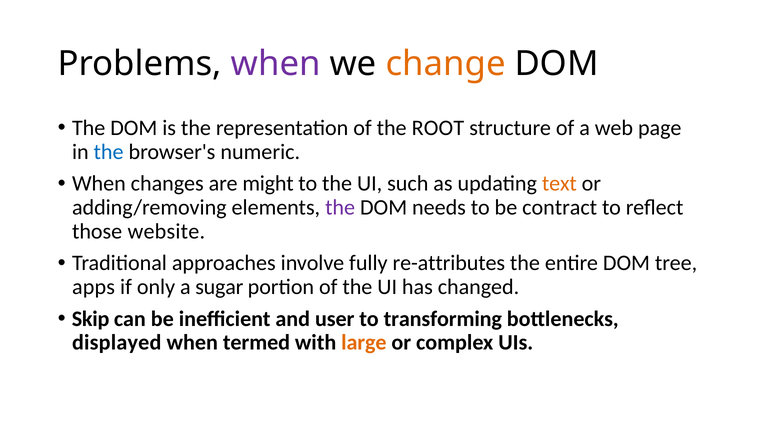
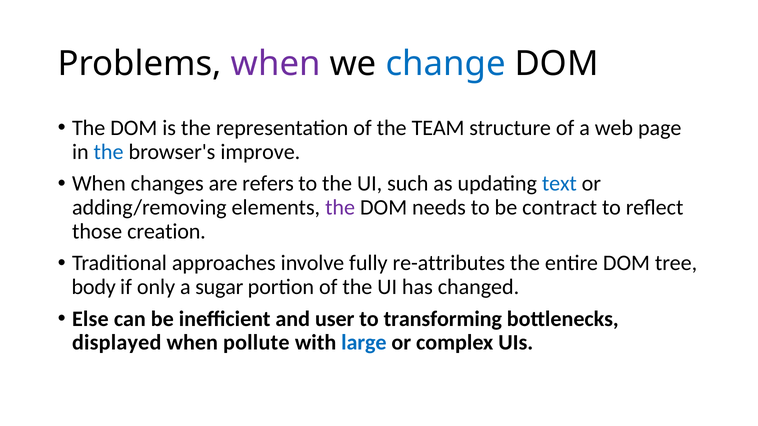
change colour: orange -> blue
ROOT: ROOT -> TEAM
numeric: numeric -> improve
might: might -> refers
text colour: orange -> blue
website: website -> creation
apps: apps -> body
Skip: Skip -> Else
termed: termed -> pollute
large colour: orange -> blue
